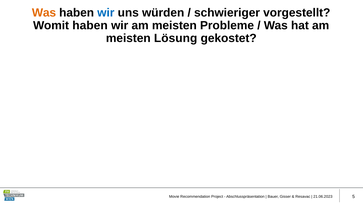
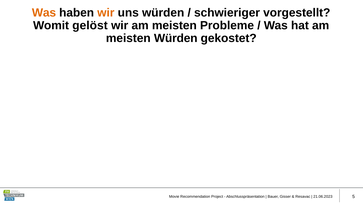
wir at (106, 13) colour: blue -> orange
Womit haben: haben -> gelöst
meisten Lösung: Lösung -> Würden
